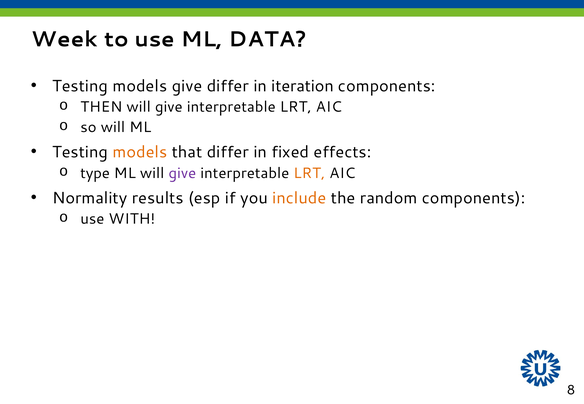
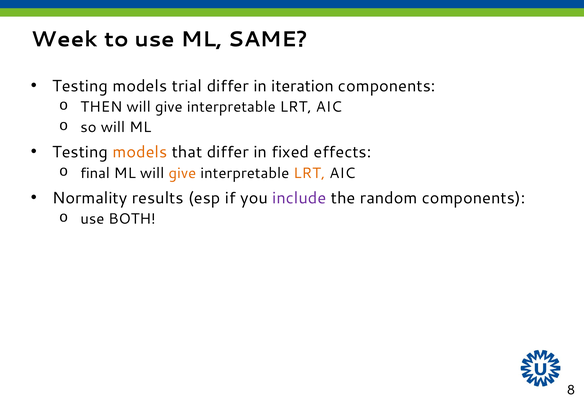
DATA: DATA -> SAME
models give: give -> trial
type: type -> final
give at (182, 173) colour: purple -> orange
include colour: orange -> purple
WITH: WITH -> BOTH
